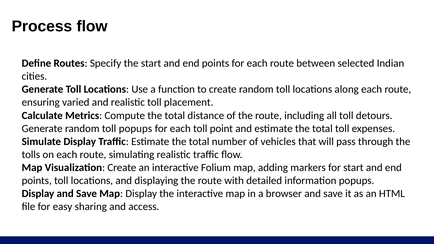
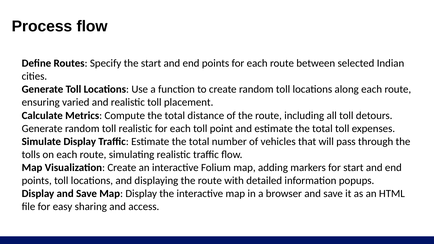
toll popups: popups -> realistic
